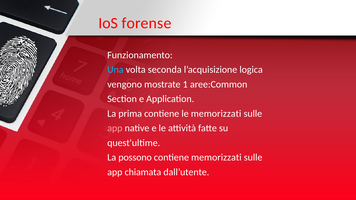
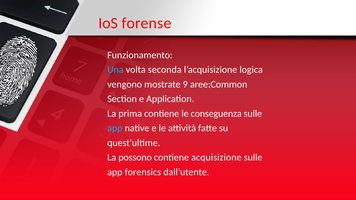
1: 1 -> 9
le memorizzati: memorizzati -> conseguenza
app at (115, 128) colour: pink -> light blue
contiene memorizzati: memorizzati -> acquisizione
chiamata: chiamata -> forensics
